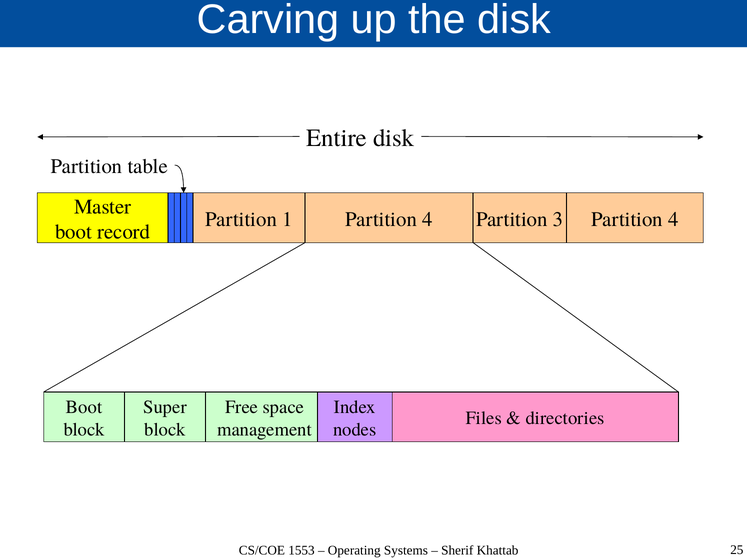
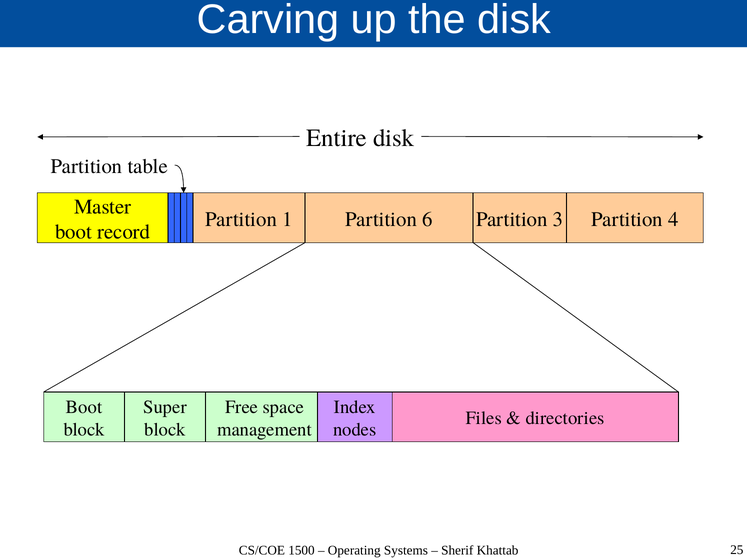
1 Partition 4: 4 -> 6
1553: 1553 -> 1500
